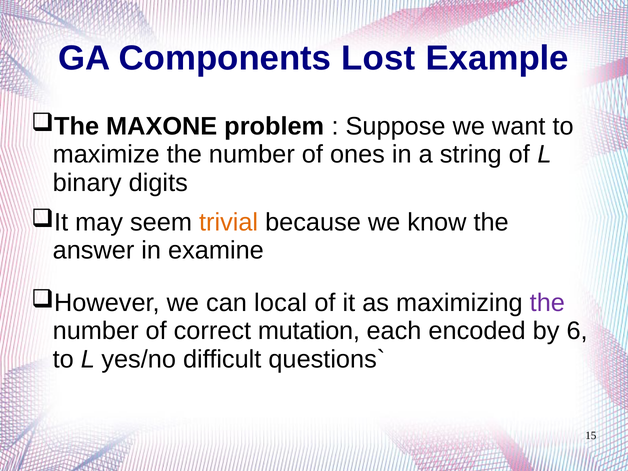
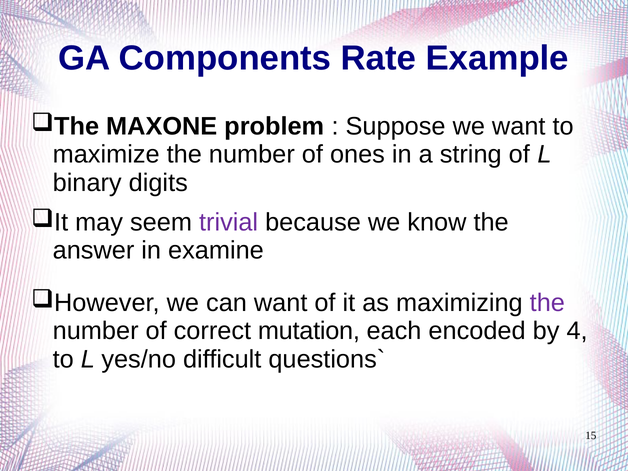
Lost: Lost -> Rate
trivial colour: orange -> purple
can local: local -> want
6: 6 -> 4
